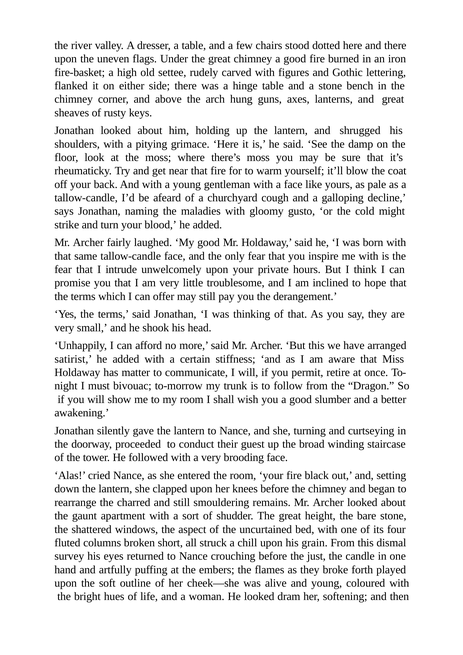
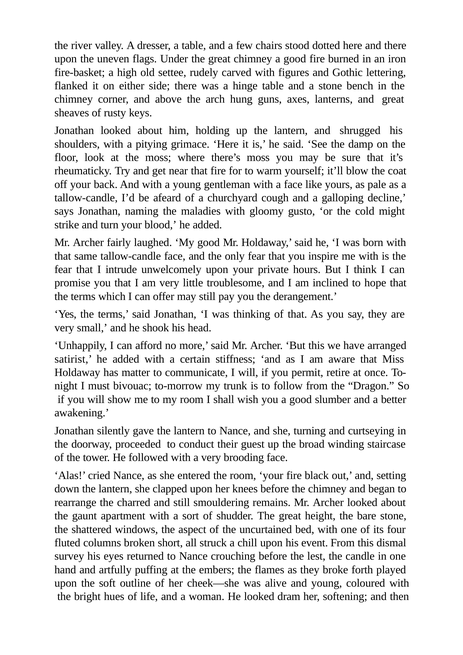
grain: grain -> event
just: just -> lest
